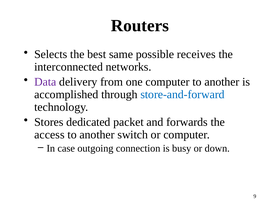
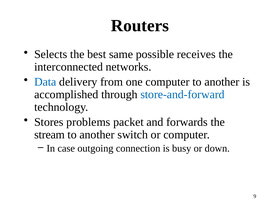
Data colour: purple -> blue
dedicated: dedicated -> problems
access: access -> stream
